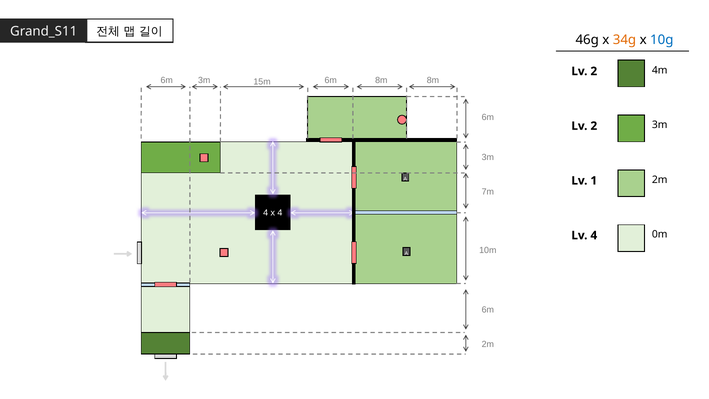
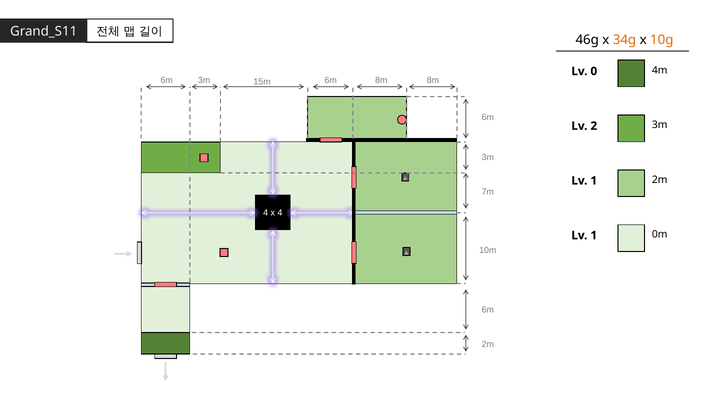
10g colour: blue -> orange
2 at (594, 71): 2 -> 0
4 at (594, 235): 4 -> 1
